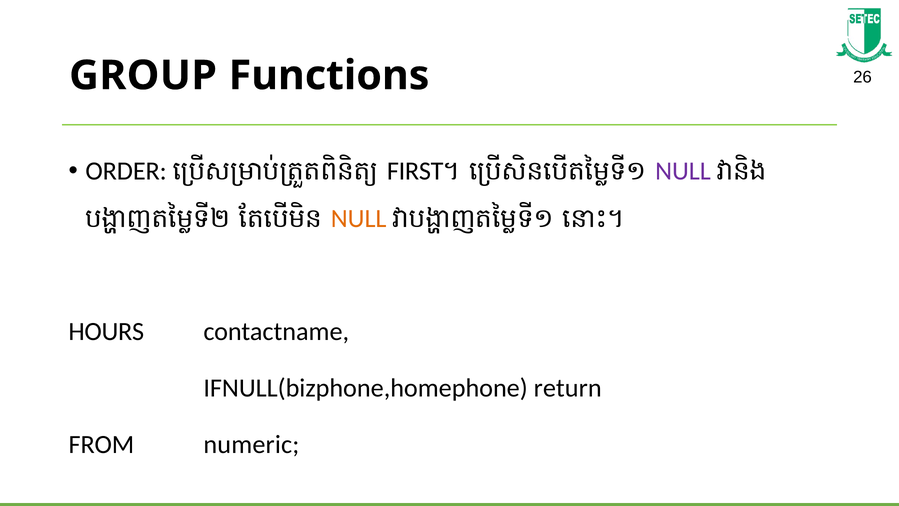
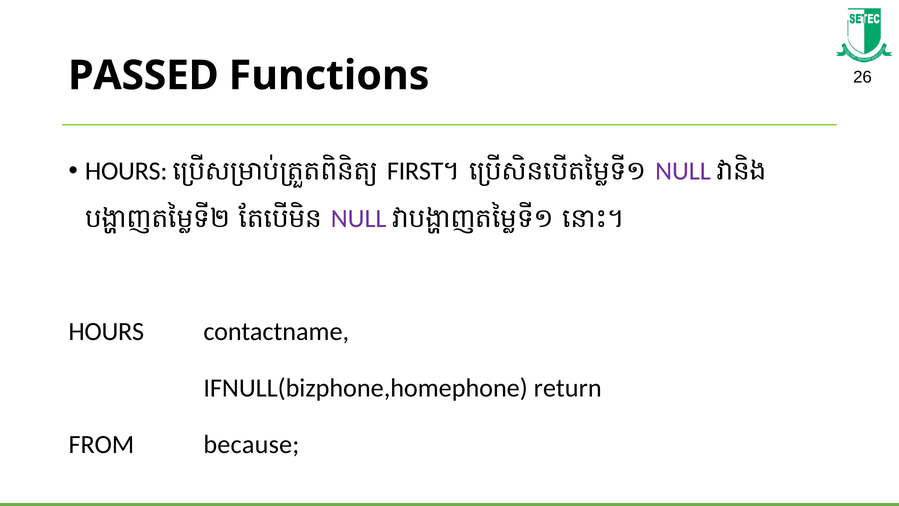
GROUP: GROUP -> PASSED
ORDER at (126, 171): ORDER -> HOURS
NULL at (359, 218) colour: orange -> purple
numeric: numeric -> because
